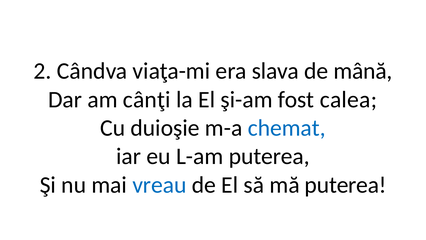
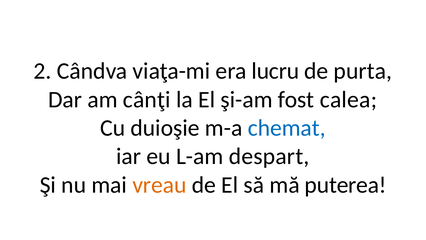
slava: slava -> lucru
mână: mână -> purta
L-am puterea: puterea -> despart
vreau colour: blue -> orange
